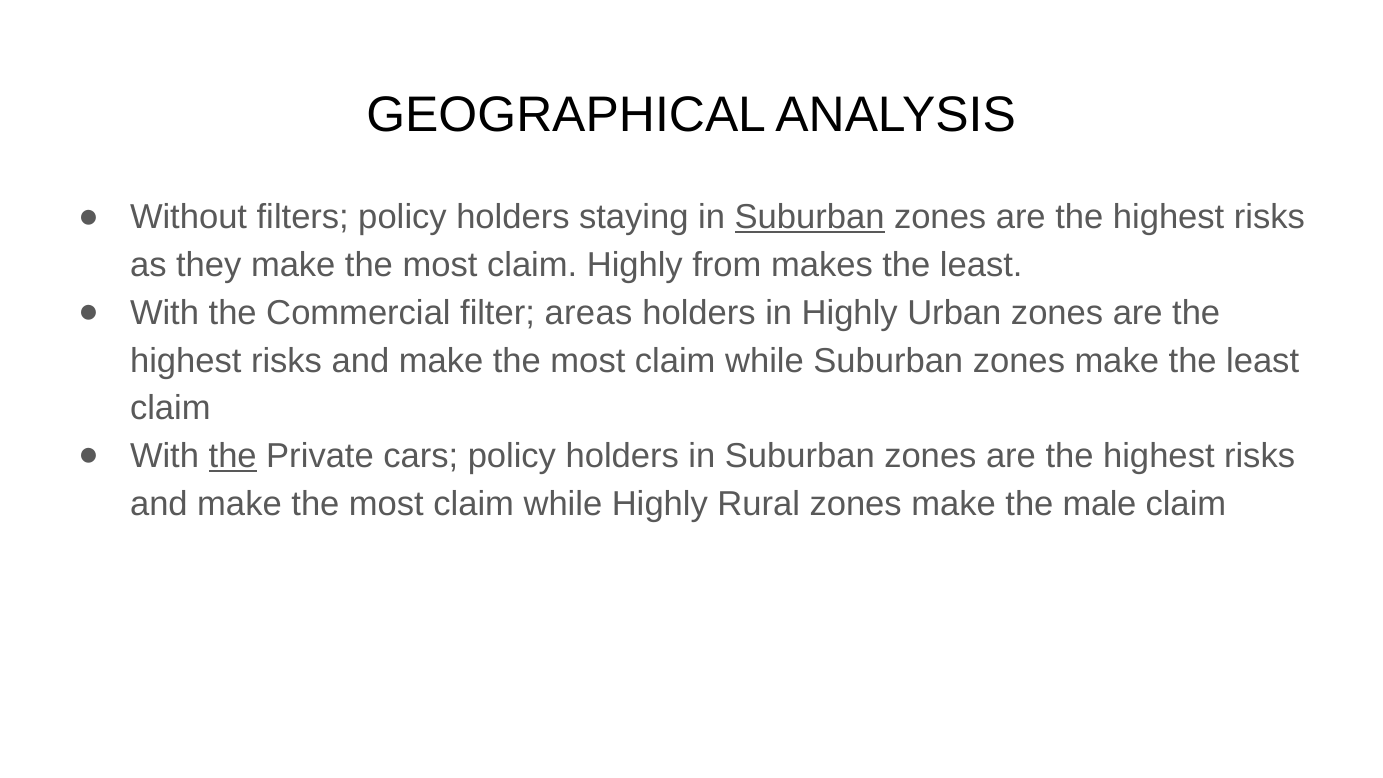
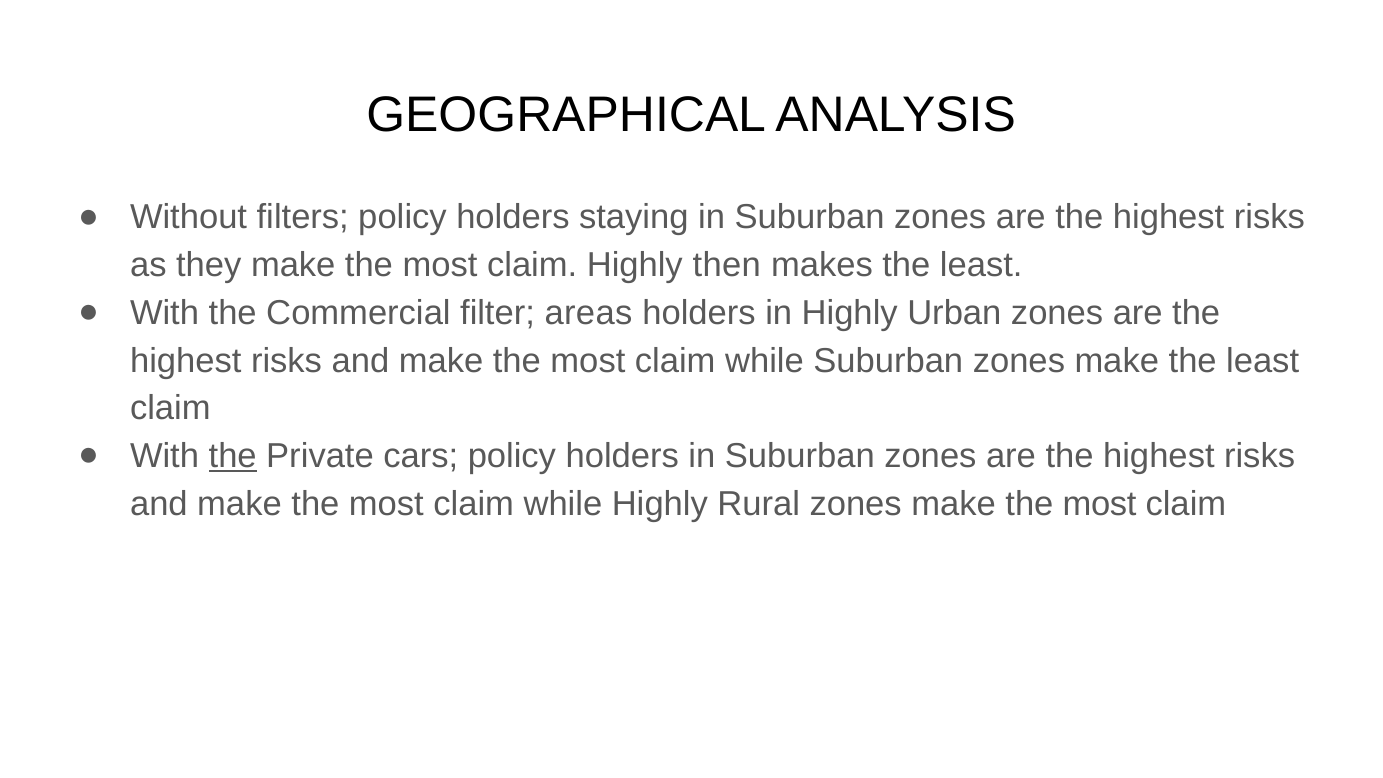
Suburban at (810, 217) underline: present -> none
from: from -> then
zones make the male: male -> most
